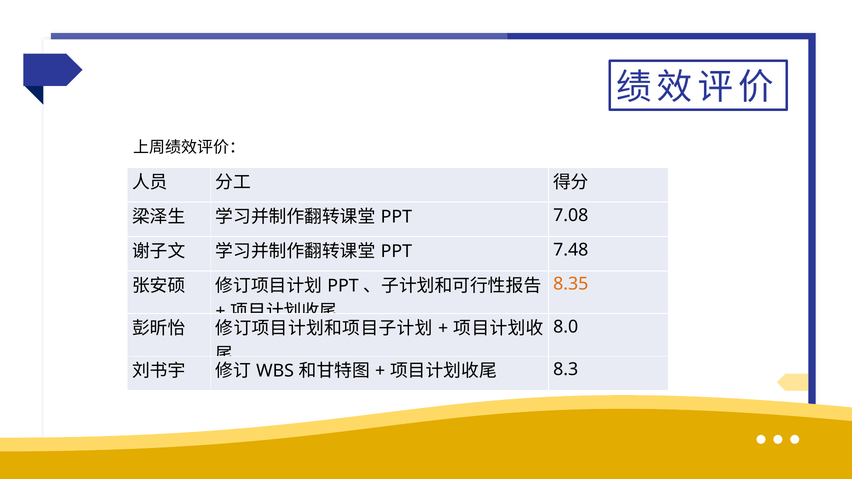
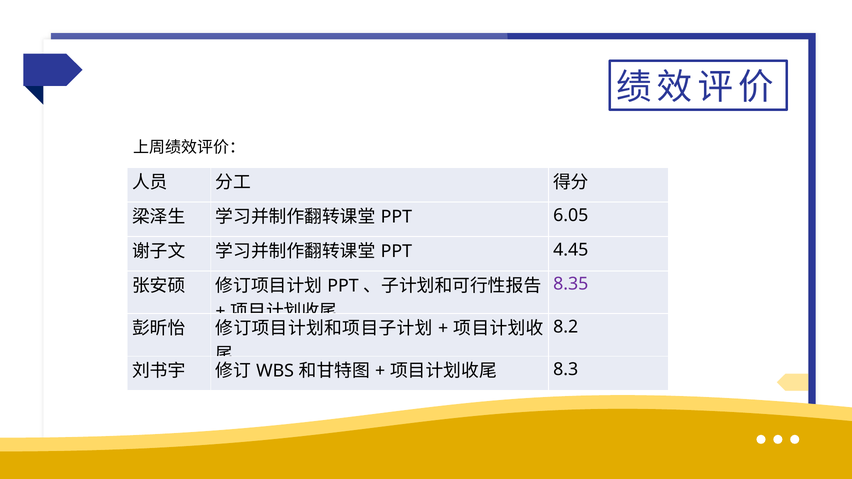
7.08: 7.08 -> 6.05
7.48: 7.48 -> 4.45
8.35 colour: orange -> purple
8.0: 8.0 -> 8.2
